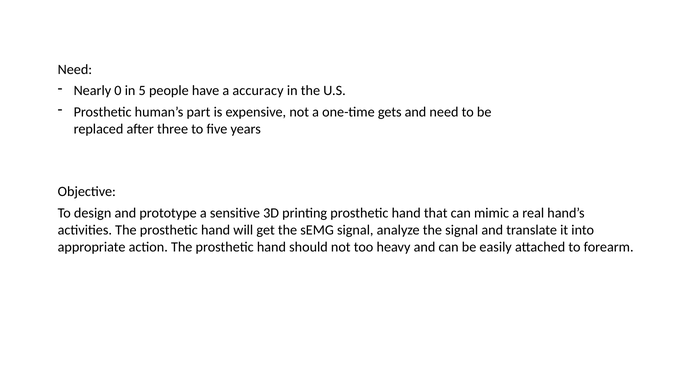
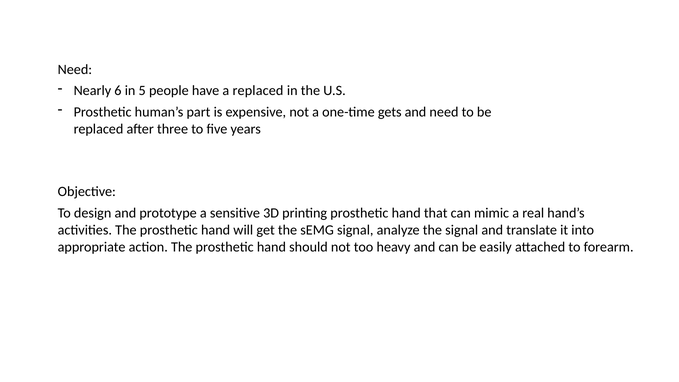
0: 0 -> 6
a accuracy: accuracy -> replaced
